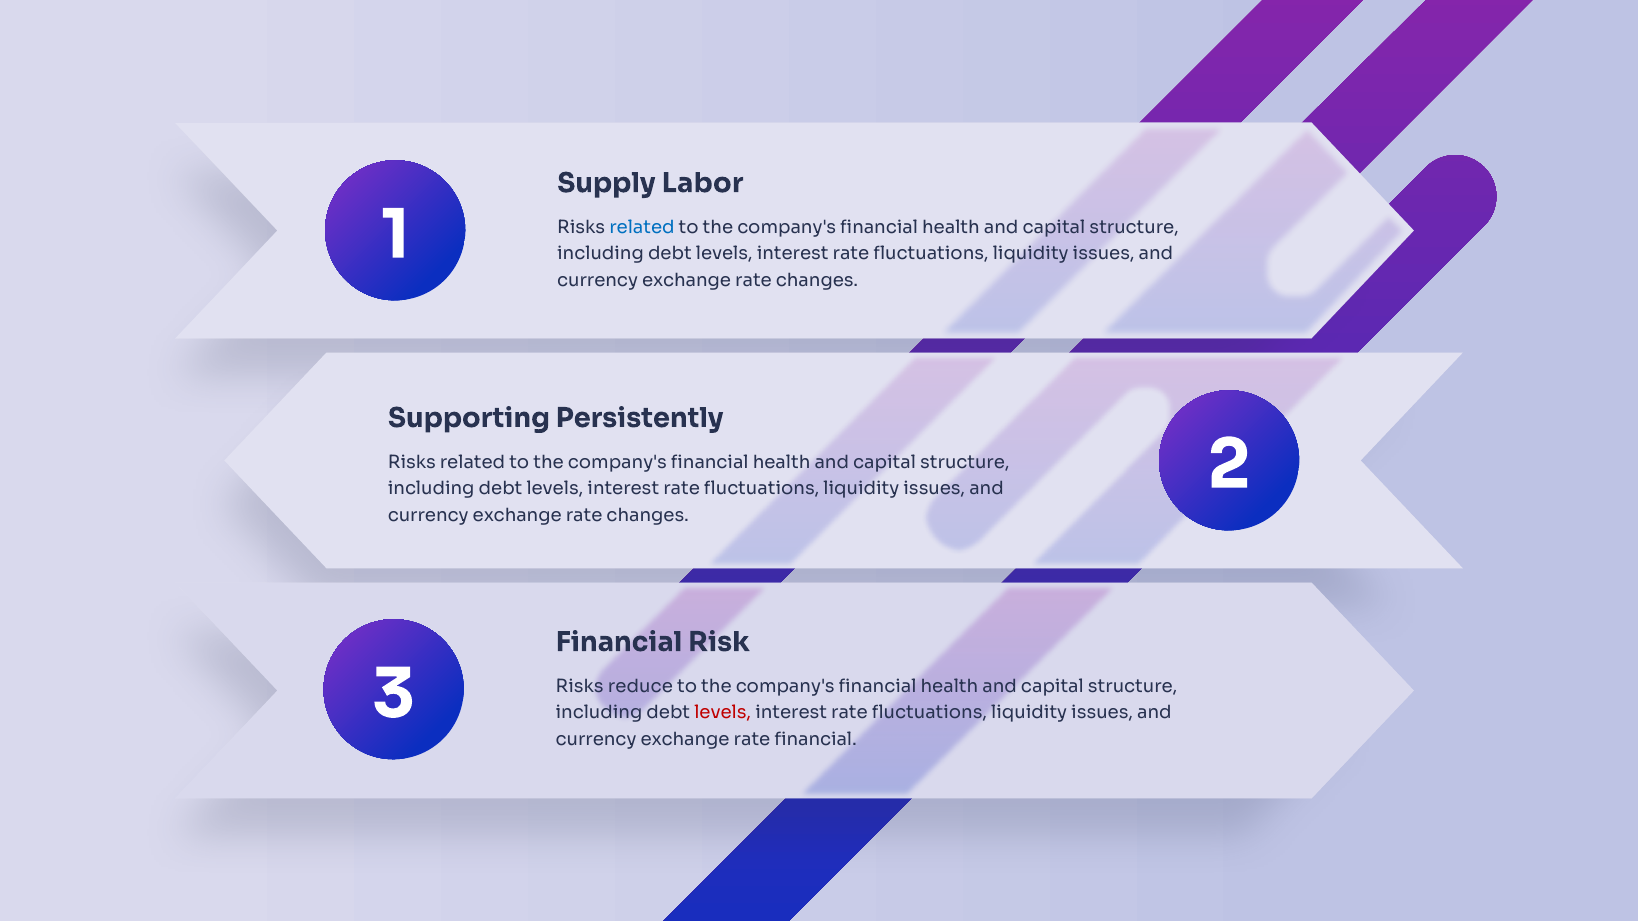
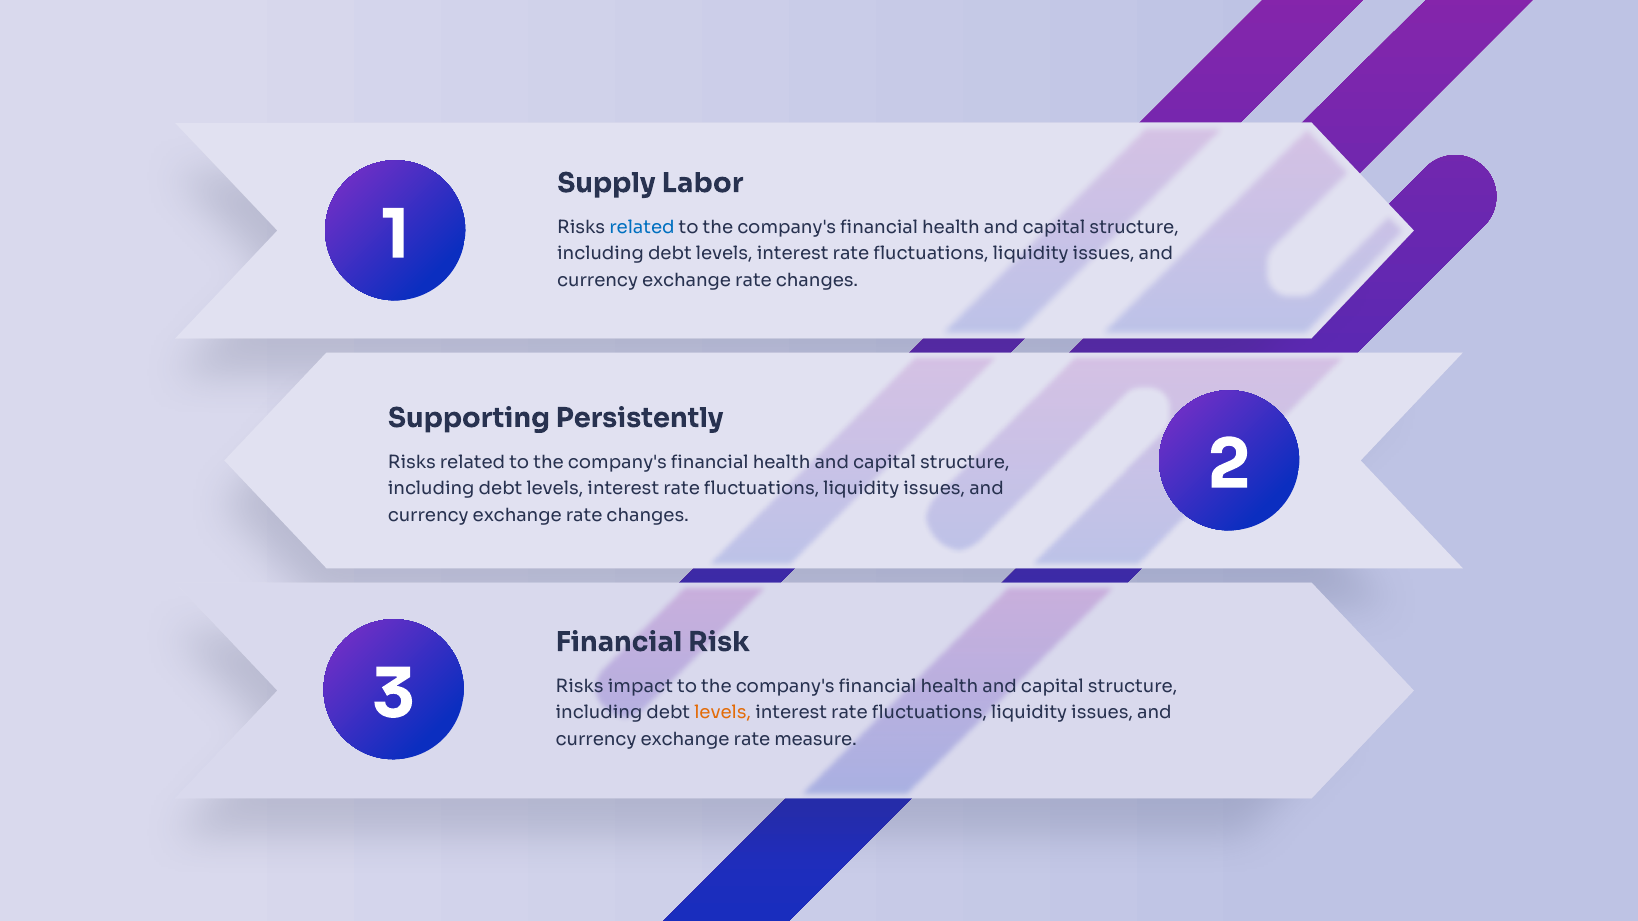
reduce: reduce -> impact
levels at (723, 713) colour: red -> orange
rate financial: financial -> measure
